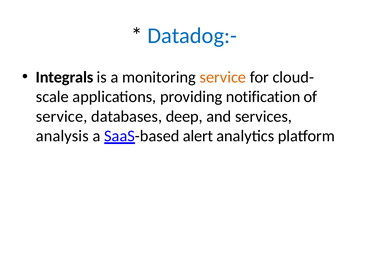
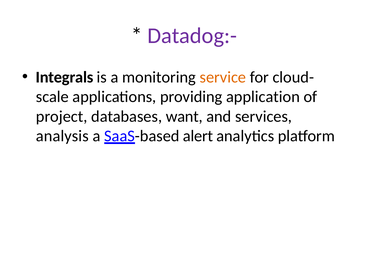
Datadog:- colour: blue -> purple
notification: notification -> application
service at (62, 116): service -> project
deep: deep -> want
